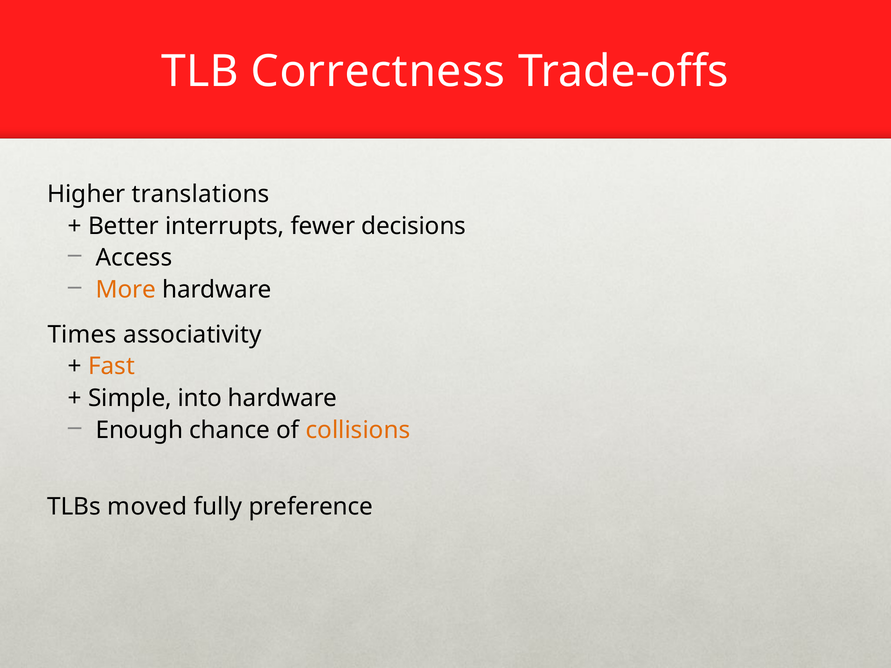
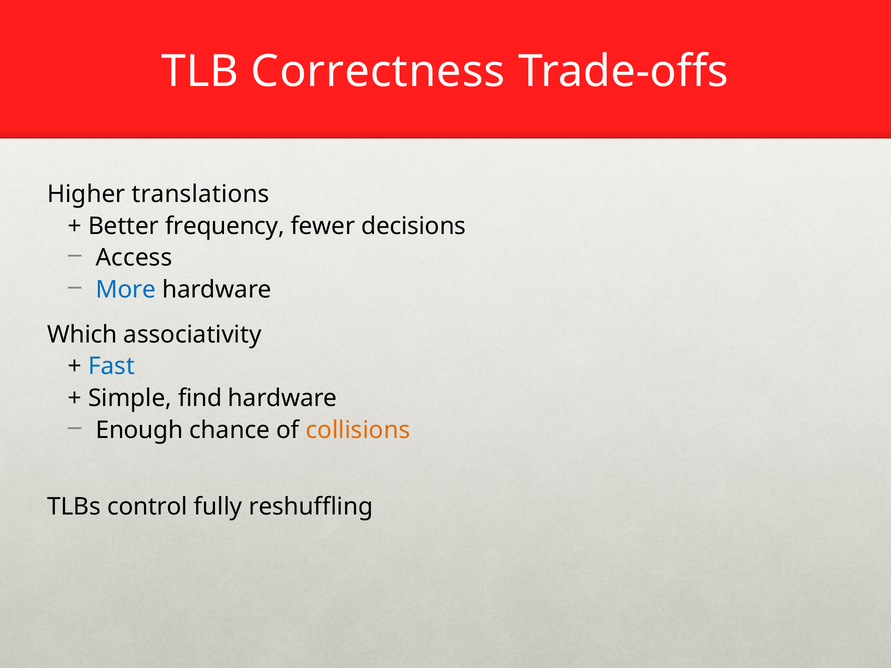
interrupts: interrupts -> frequency
More colour: orange -> blue
Times: Times -> Which
Fast colour: orange -> blue
into: into -> find
moved: moved -> control
preference: preference -> reshuffling
